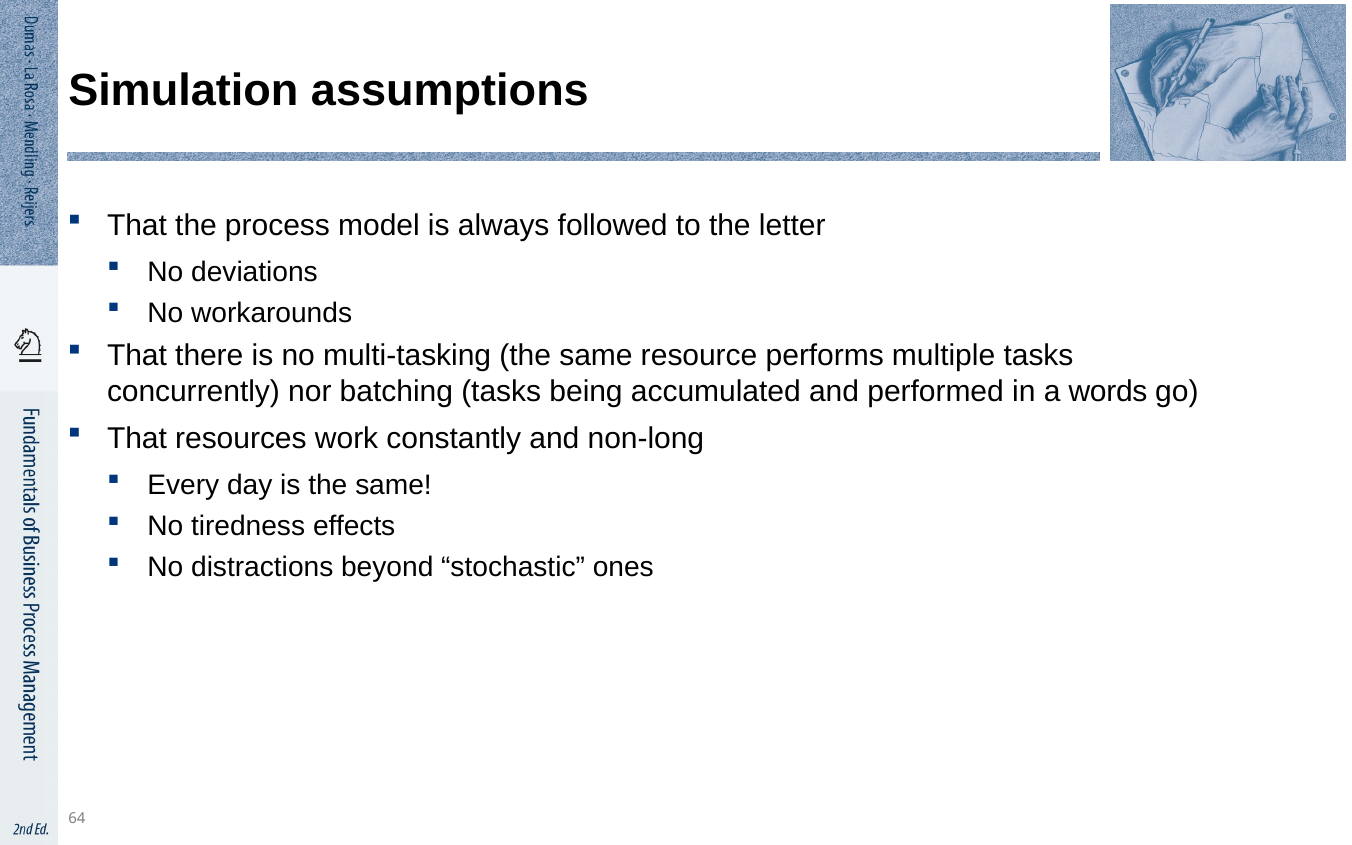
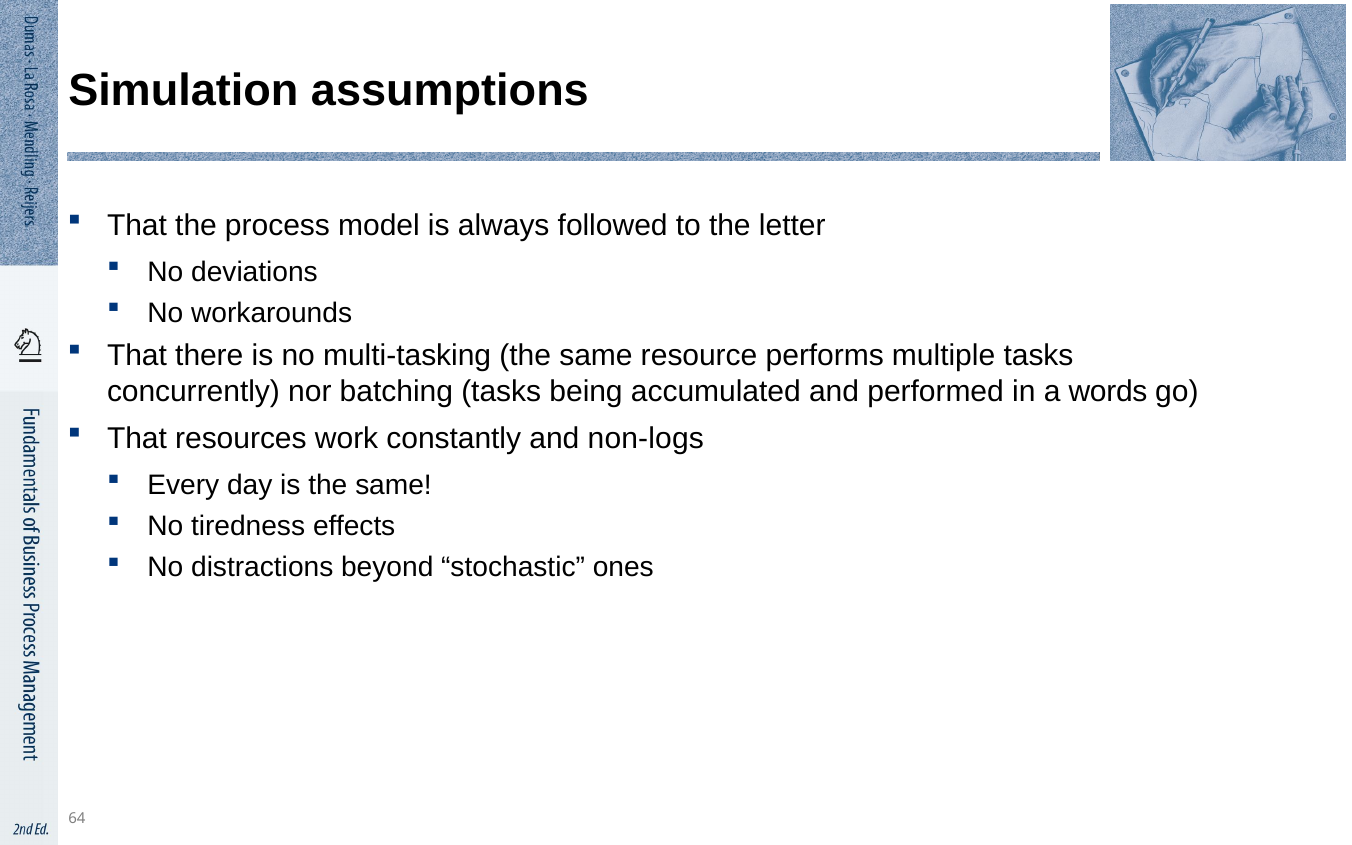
non-long: non-long -> non-logs
